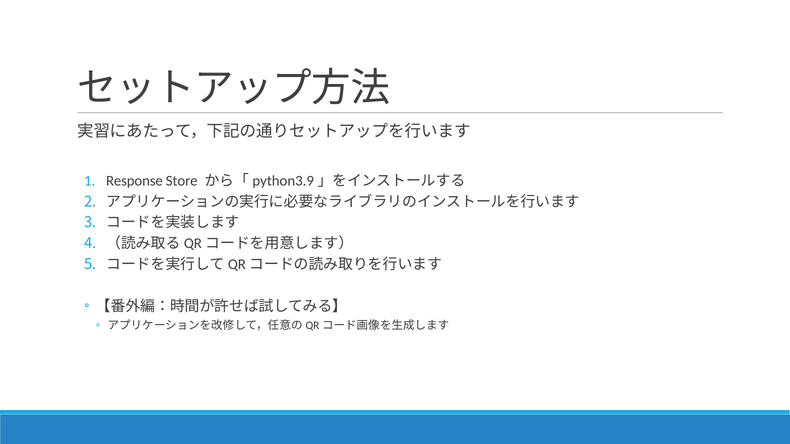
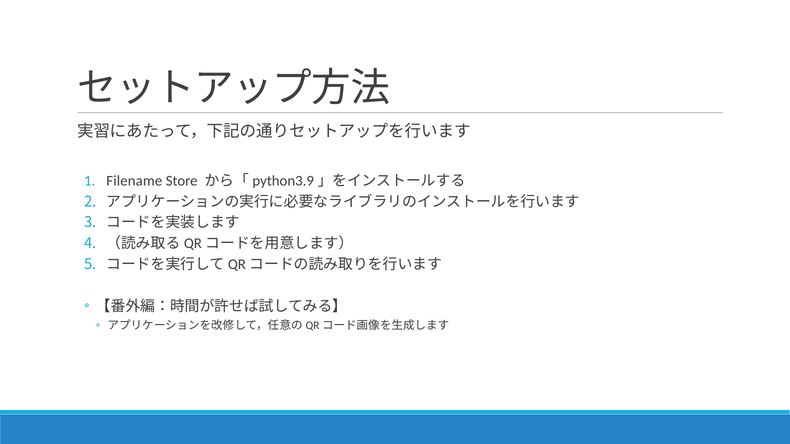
Response: Response -> Filename
